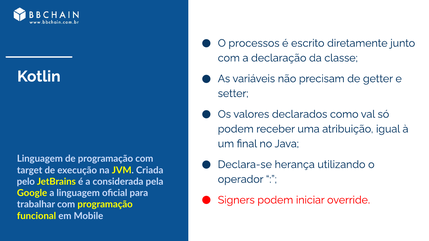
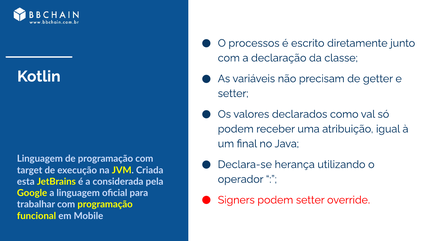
pelo: pelo -> esta
podem iniciar: iniciar -> setter
